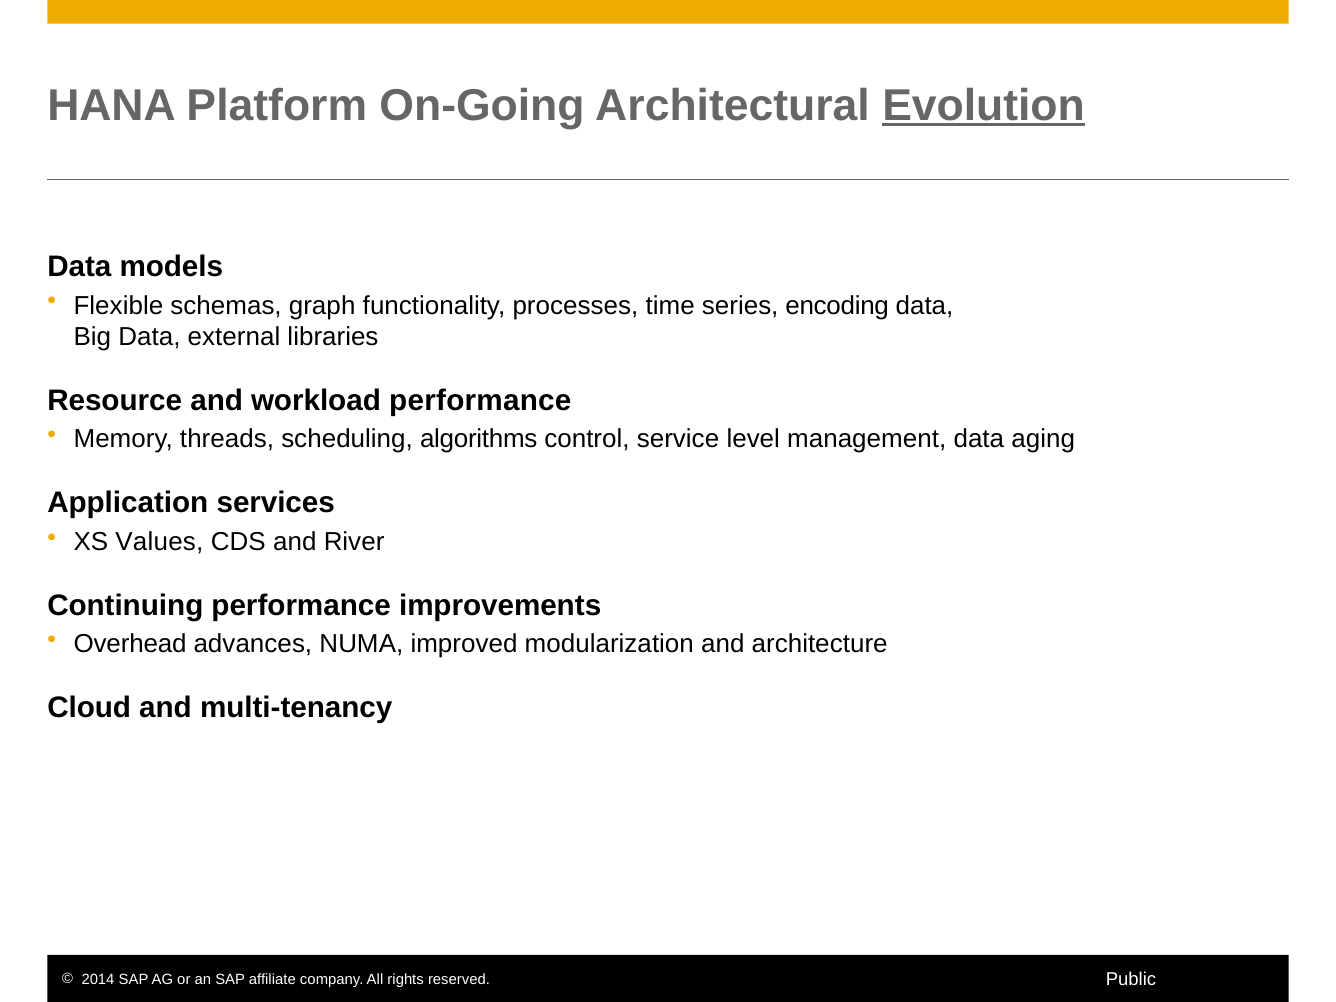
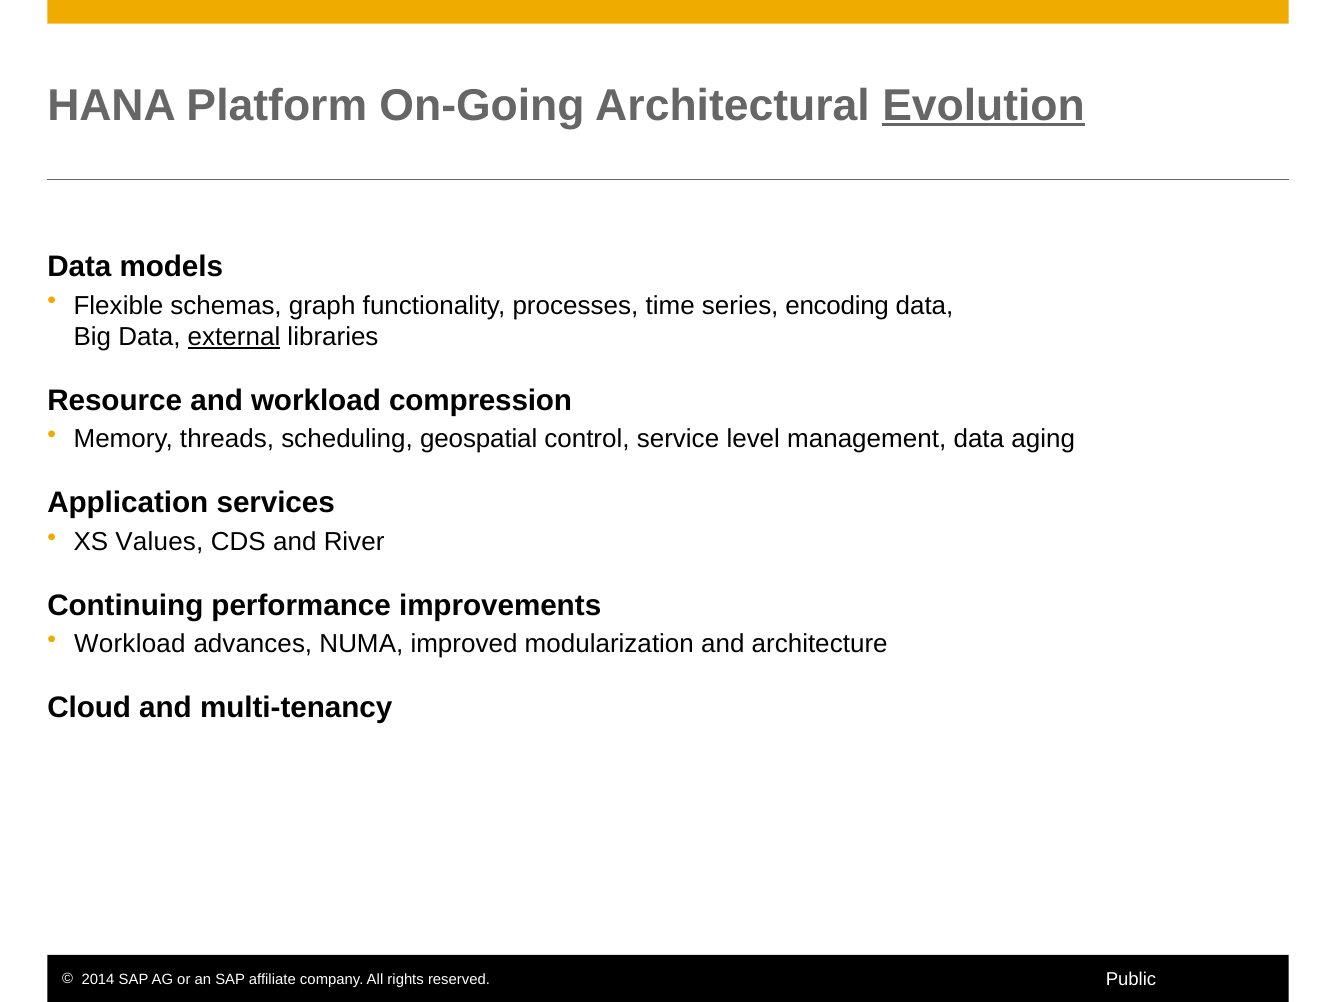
external underline: none -> present
workload performance: performance -> compression
algorithms: algorithms -> geospatial
Overhead at (130, 644): Overhead -> Workload
